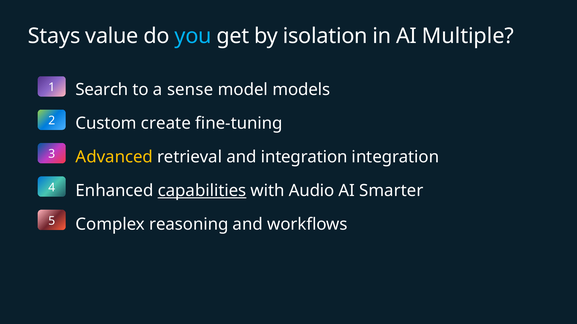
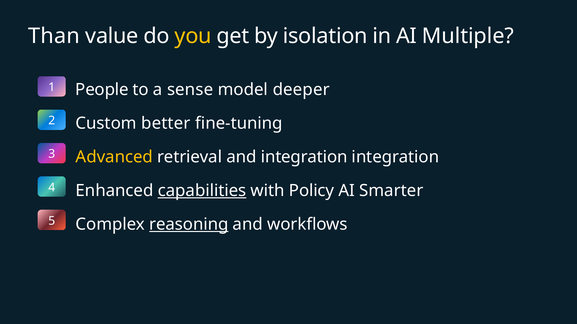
Stays: Stays -> Than
you colour: light blue -> yellow
Search: Search -> People
models: models -> deeper
create: create -> better
Audio: Audio -> Policy
reasoning underline: none -> present
